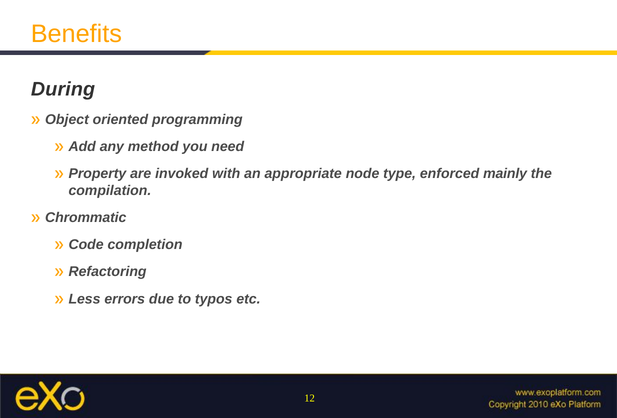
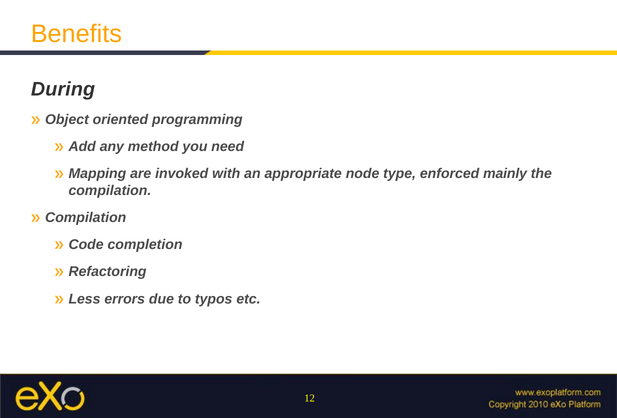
Property: Property -> Mapping
Chrommatic at (86, 218): Chrommatic -> Compilation
